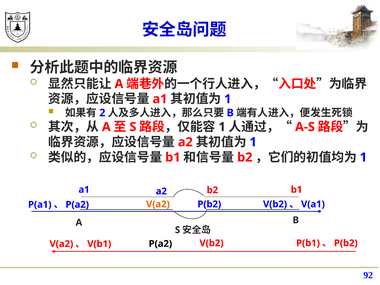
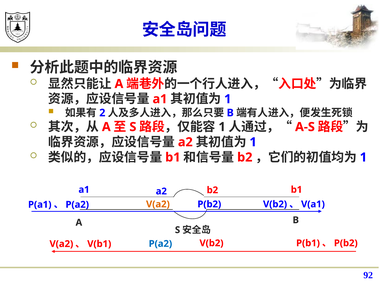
P(a2 at (160, 244) colour: black -> blue
